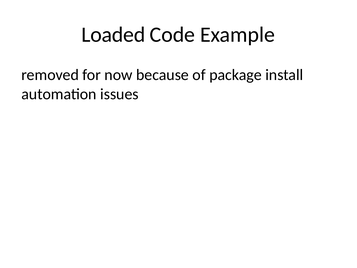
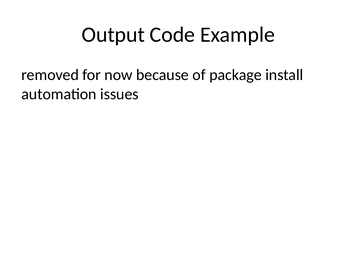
Loaded: Loaded -> Output
